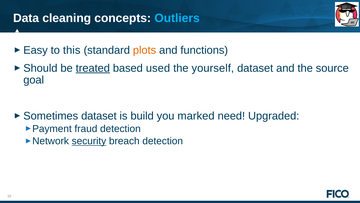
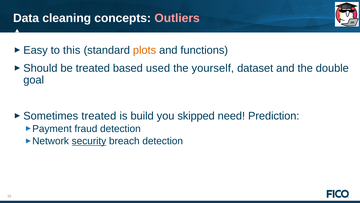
Outliers colour: light blue -> pink
treated at (93, 68) underline: present -> none
source: source -> double
dataset at (99, 116): dataset -> treated
marked: marked -> skipped
Upgraded: Upgraded -> Prediction
